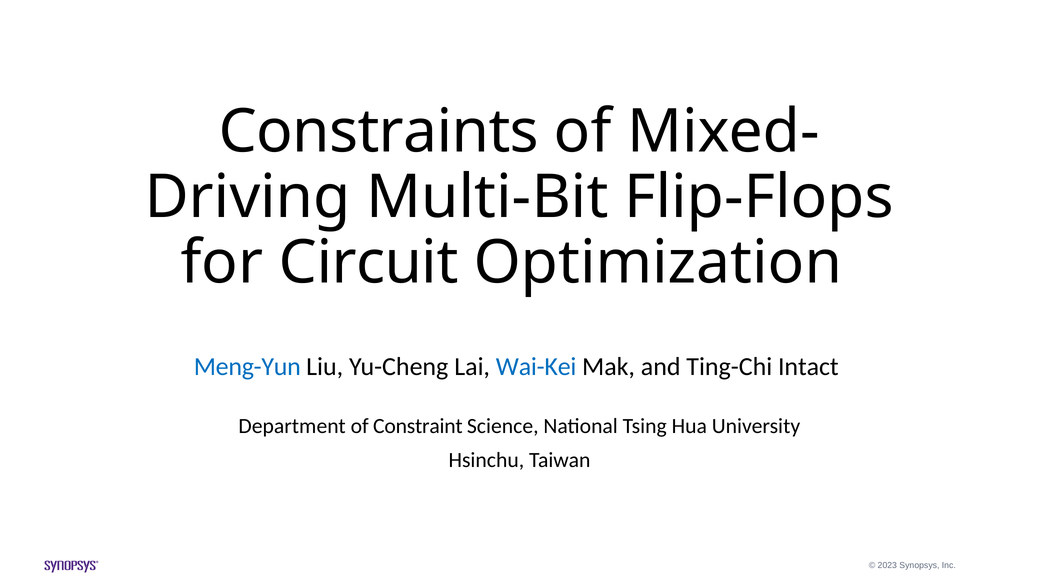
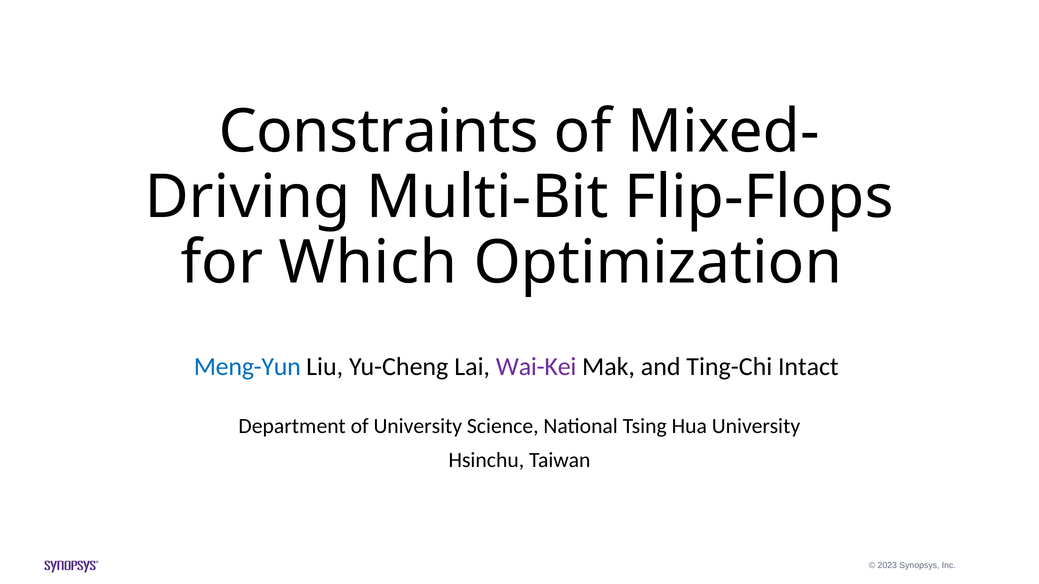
Circuit: Circuit -> Which
Wai-Kei colour: blue -> purple
of Constraint: Constraint -> University
